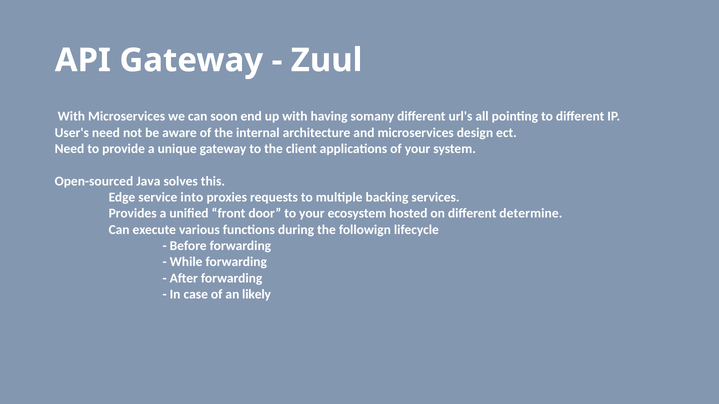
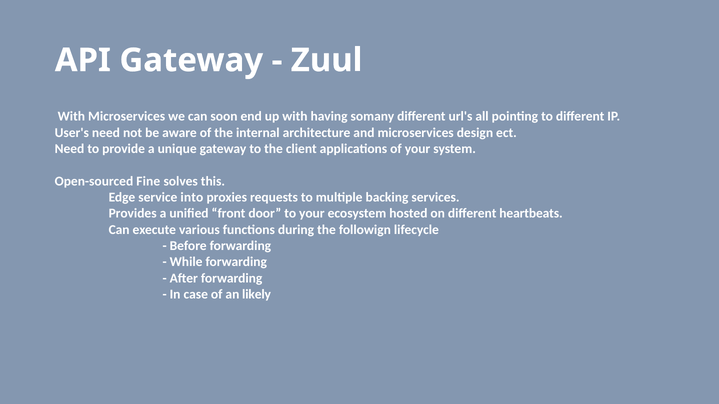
Java: Java -> Fine
determine: determine -> heartbeats
